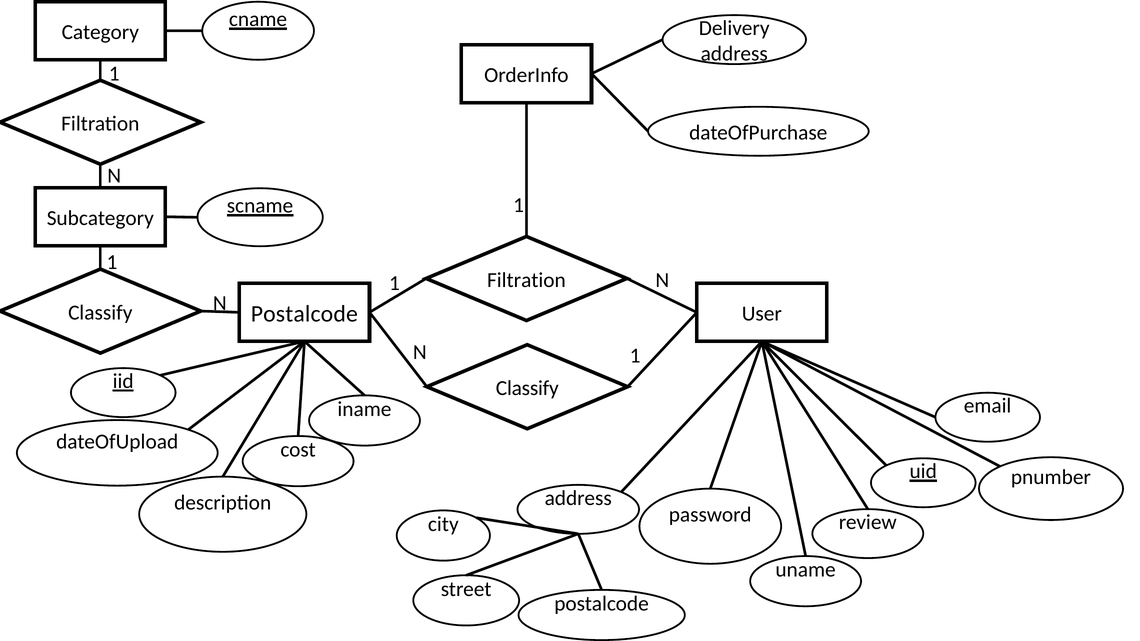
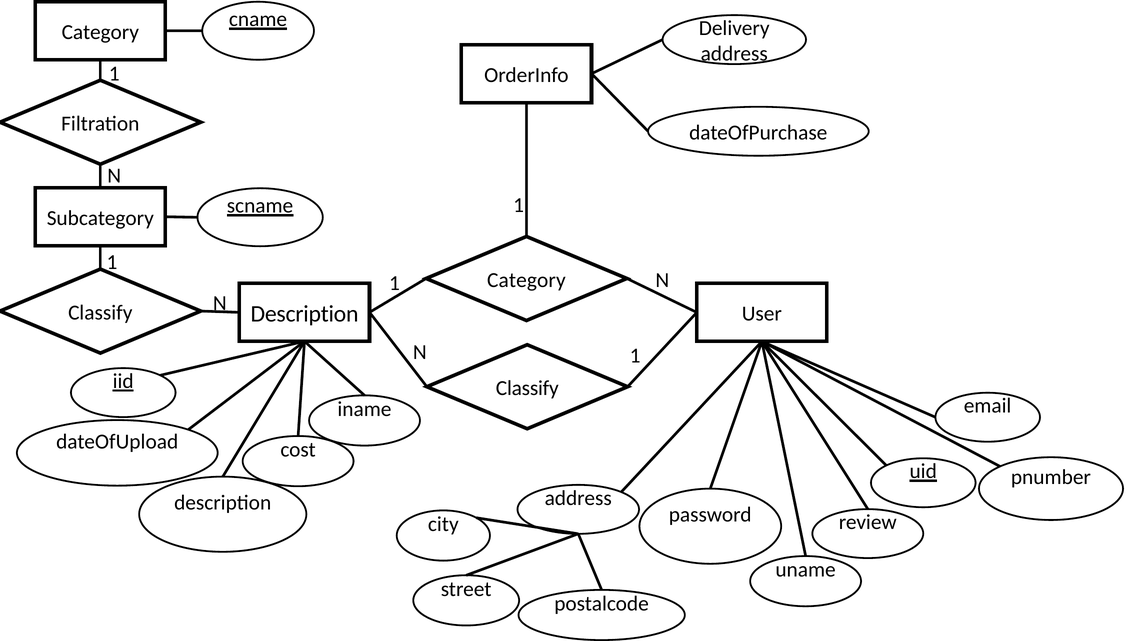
Filtration at (526, 280): Filtration -> Category
Postalcode at (304, 314): Postalcode -> Description
